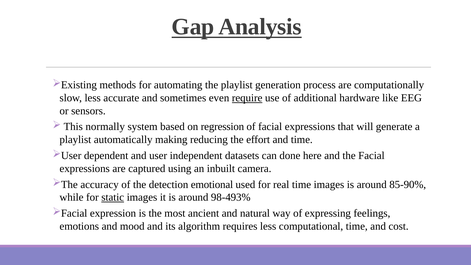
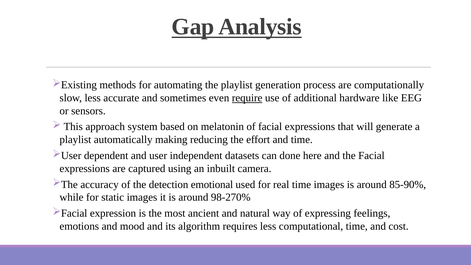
normally: normally -> approach
regression: regression -> melatonin
static underline: present -> none
98-493%: 98-493% -> 98-270%
